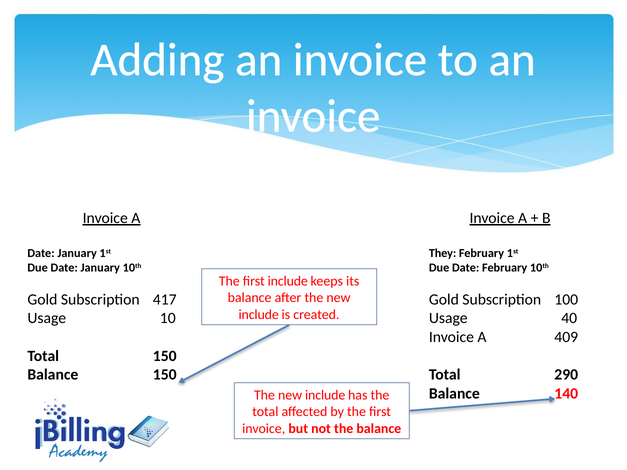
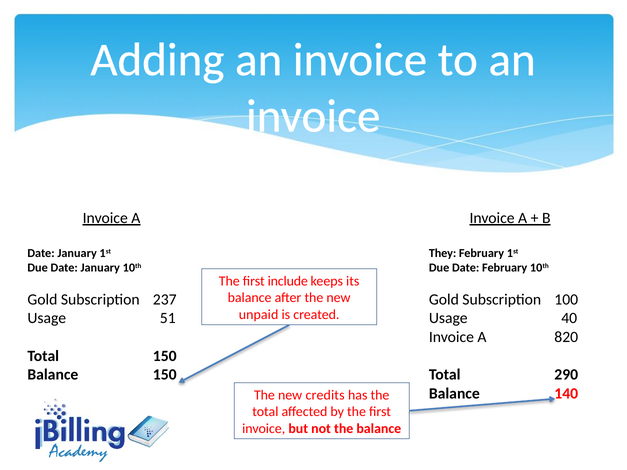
417: 417 -> 237
include at (259, 315): include -> unpaid
10: 10 -> 51
409: 409 -> 820
include at (325, 395): include -> credits
